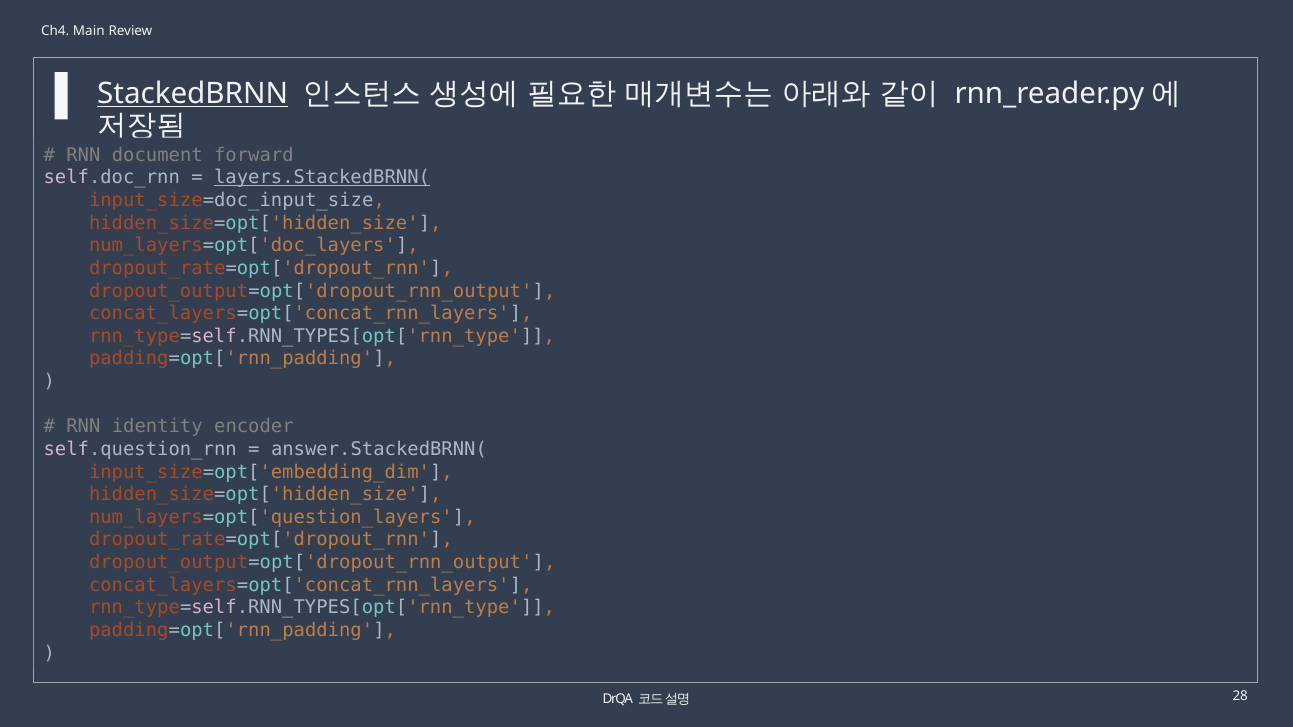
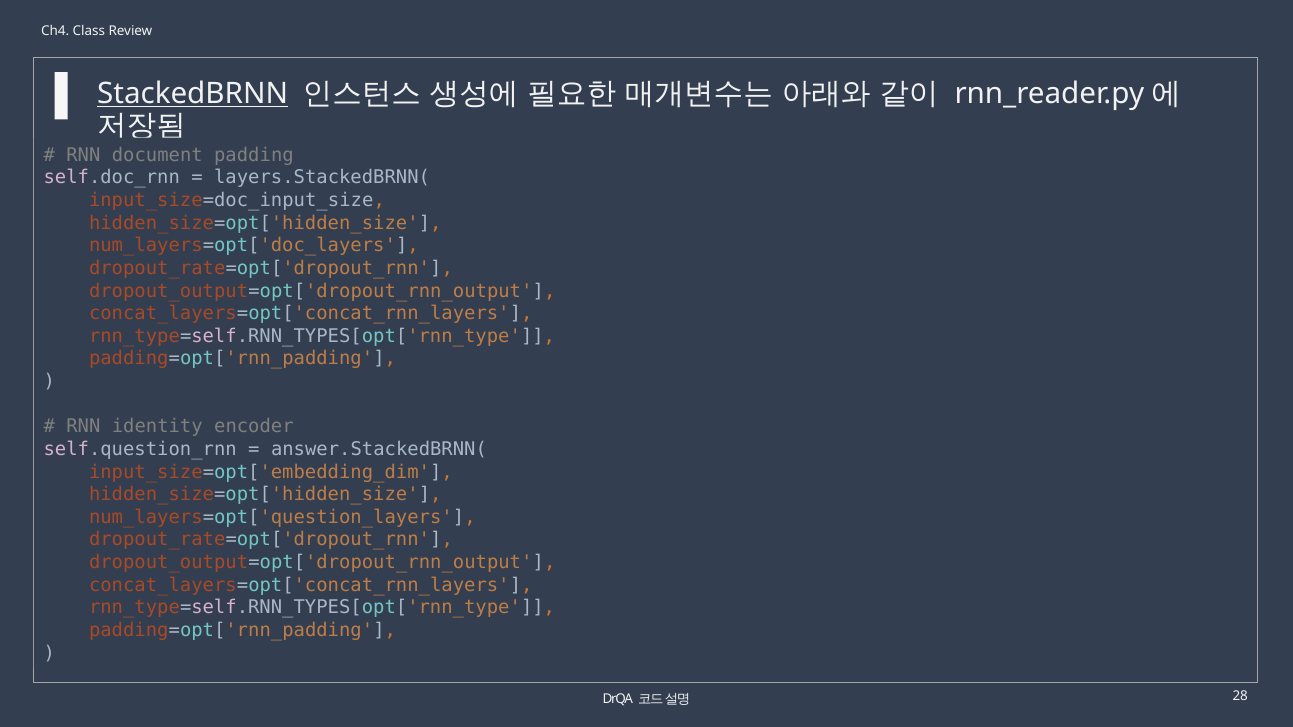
Main: Main -> Class
forward: forward -> padding
layers.StackedBRNN( underline: present -> none
